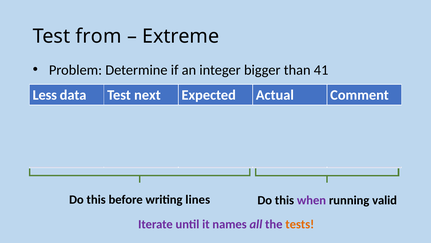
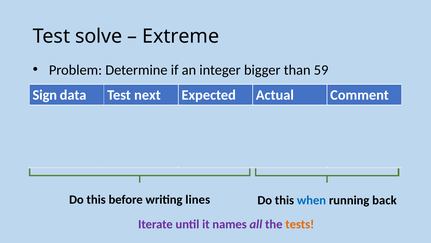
from: from -> solve
41: 41 -> 59
Less: Less -> Sign
when colour: purple -> blue
valid: valid -> back
